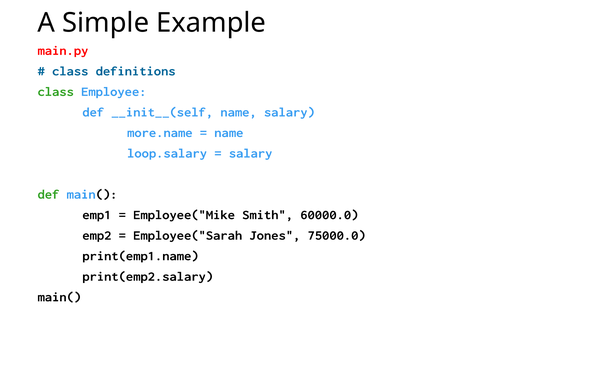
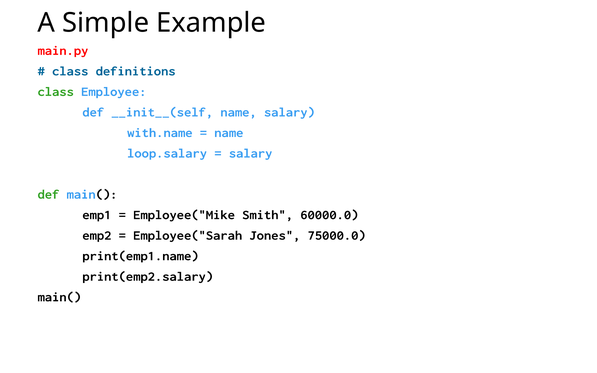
more.name: more.name -> with.name
